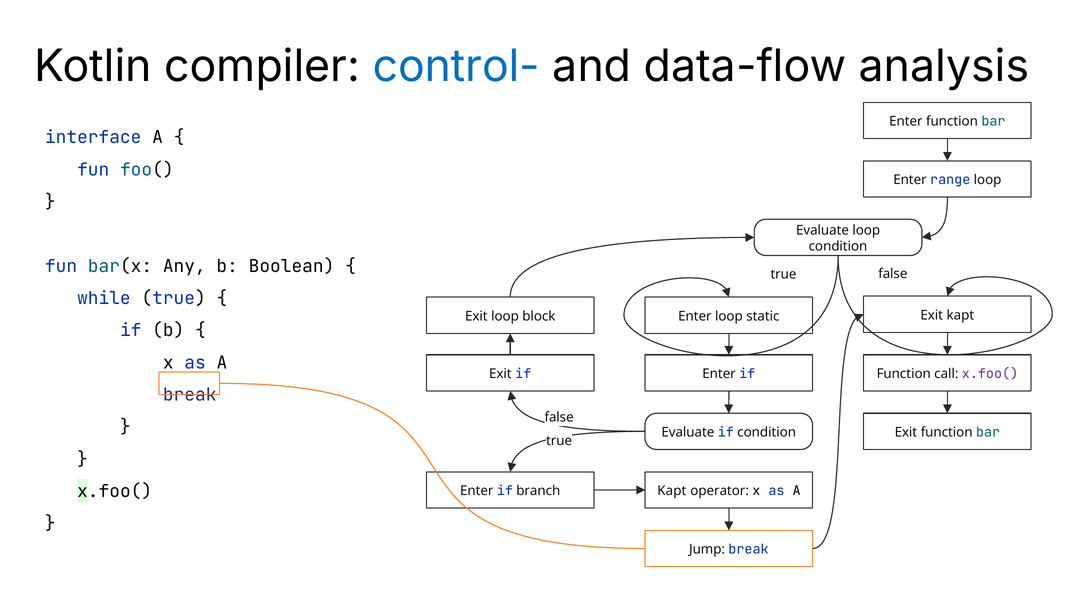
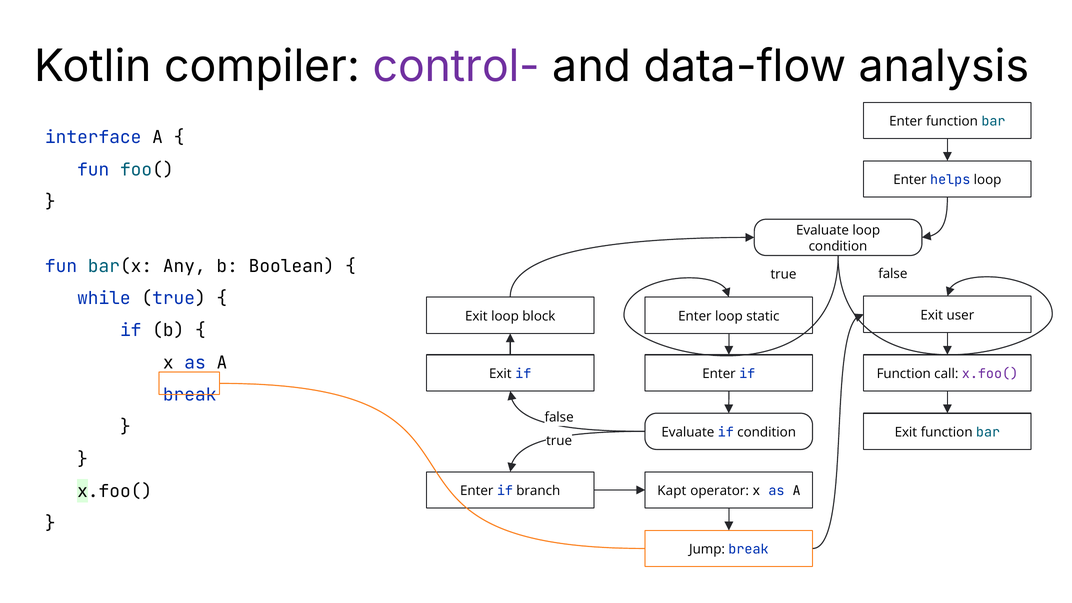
control- colour: blue -> purple
range: range -> helps
Exit kapt: kapt -> user
